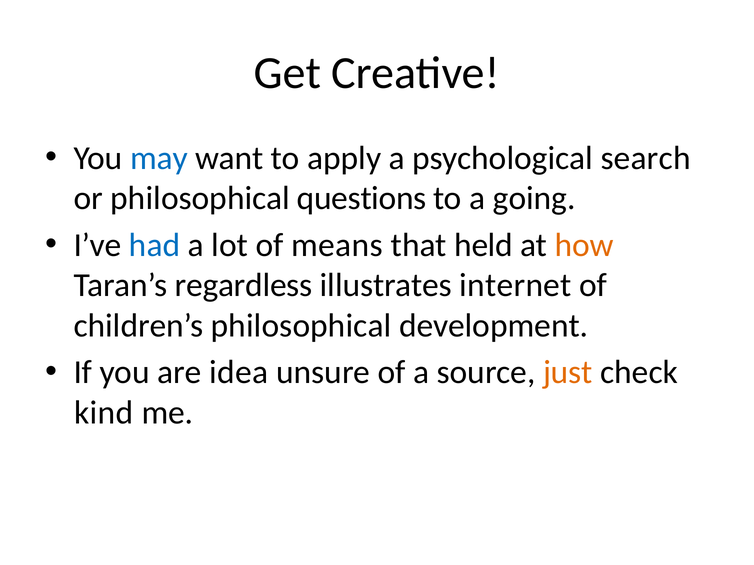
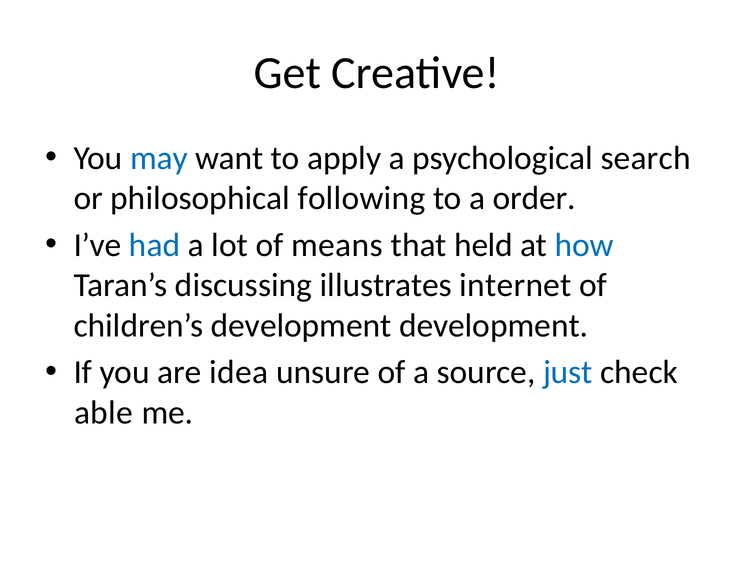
questions: questions -> following
going: going -> order
how colour: orange -> blue
regardless: regardless -> discussing
children’s philosophical: philosophical -> development
just colour: orange -> blue
kind: kind -> able
